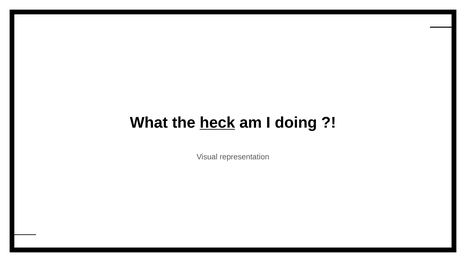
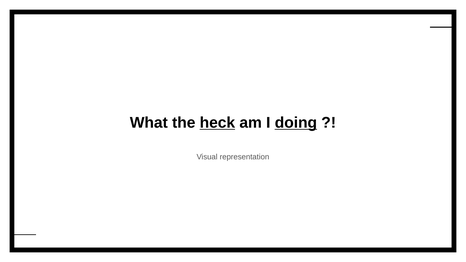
doing underline: none -> present
